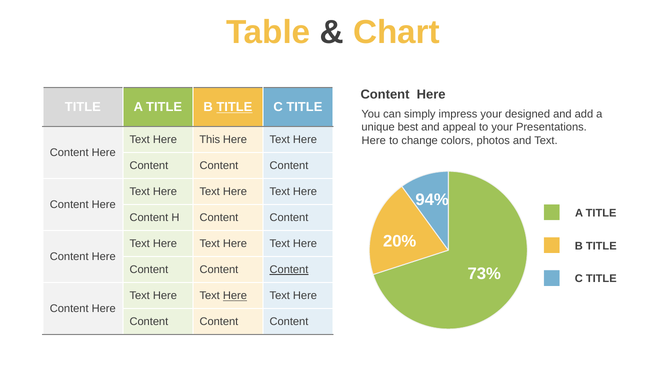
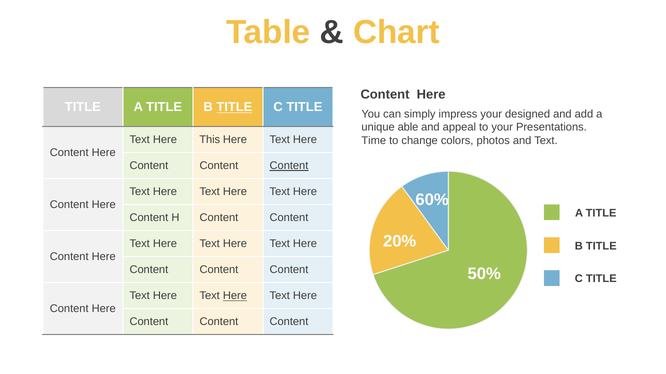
best: best -> able
Here at (374, 141): Here -> Time
Content at (289, 166) underline: none -> present
94%: 94% -> 60%
Content at (289, 270) underline: present -> none
73%: 73% -> 50%
